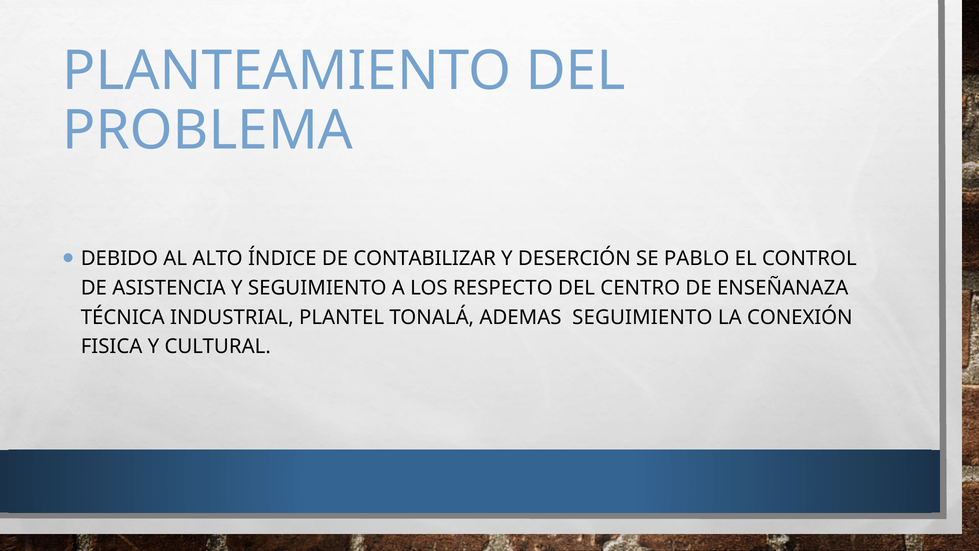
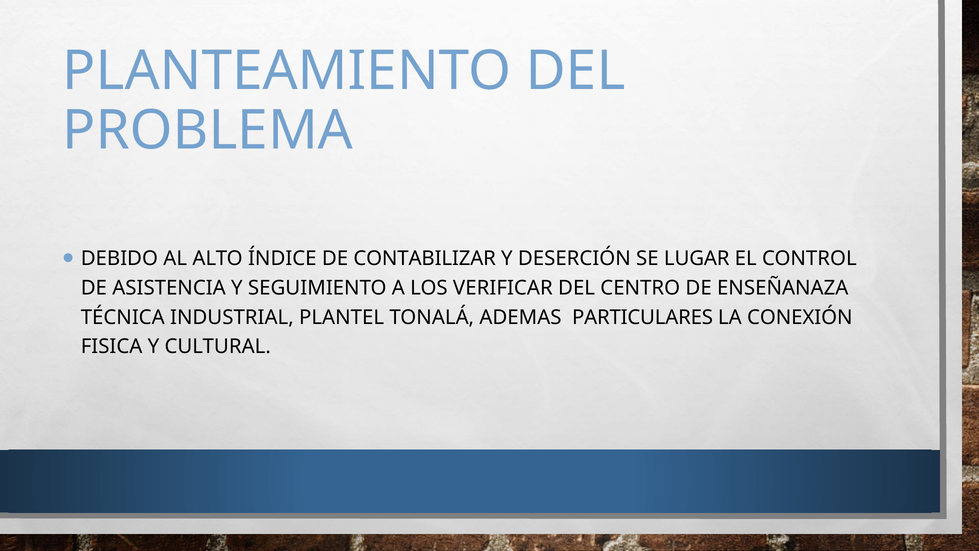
PABLO: PABLO -> LUGAR
RESPECTO: RESPECTO -> VERIFICAR
ADEMAS SEGUIMIENTO: SEGUIMIENTO -> PARTICULARES
